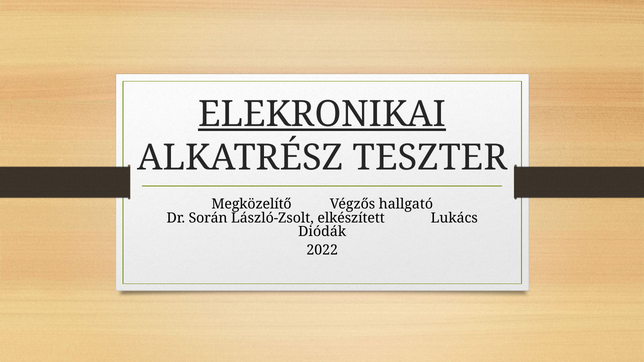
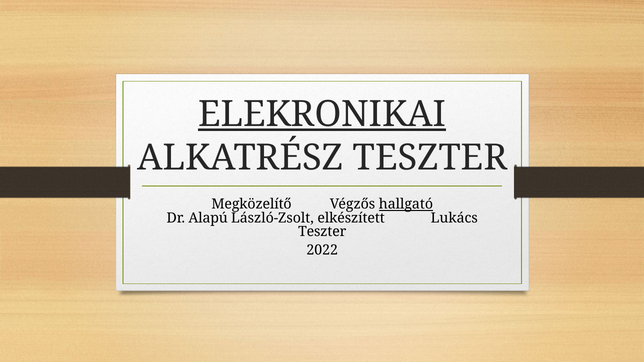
hallgató underline: none -> present
Során: Során -> Alapú
Diódák at (322, 232): Diódák -> Teszter
